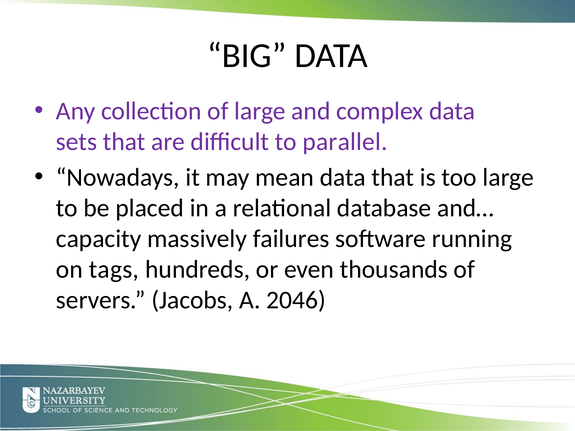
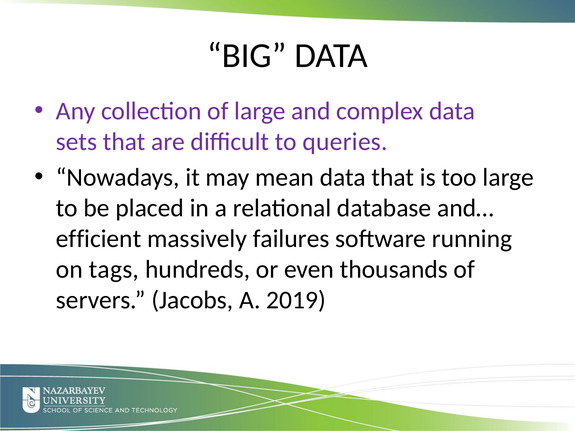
parallel: parallel -> queries
capacity: capacity -> efficient
2046: 2046 -> 2019
